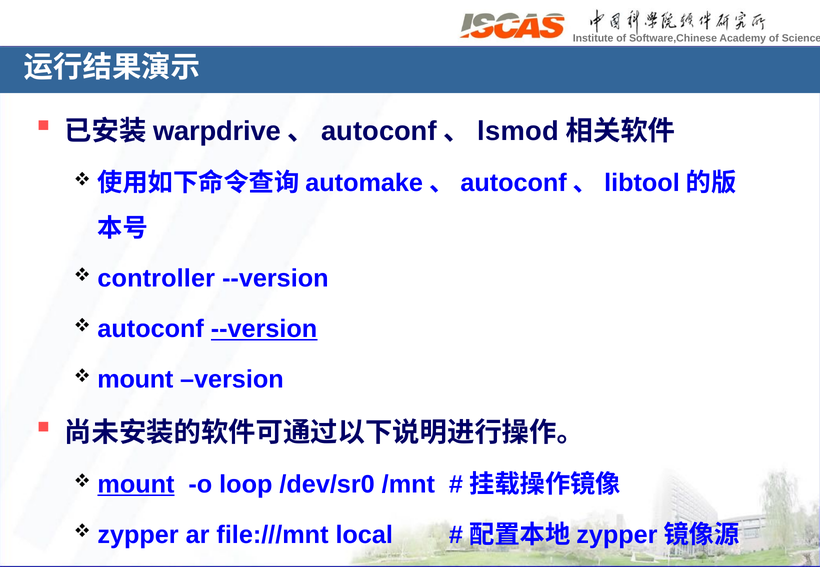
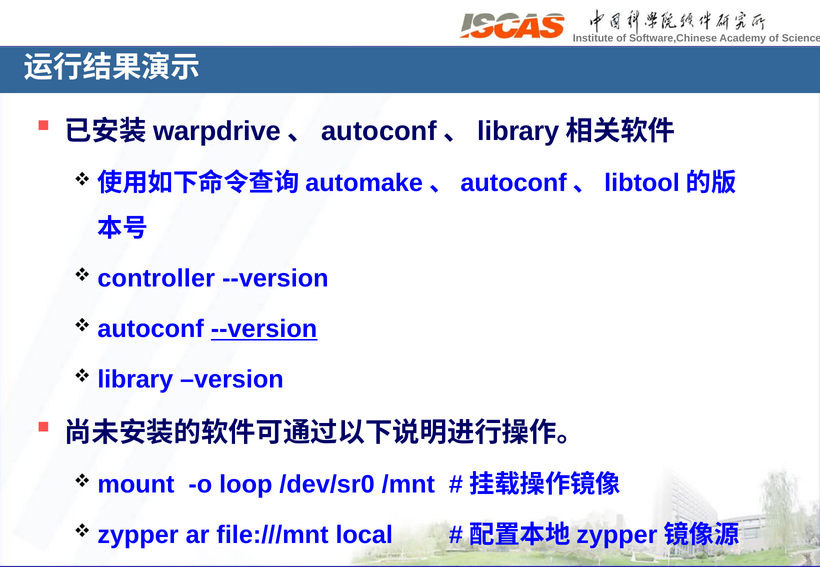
lsmod at (518, 132): lsmod -> library
mount at (135, 380): mount -> library
mount at (136, 485) underline: present -> none
